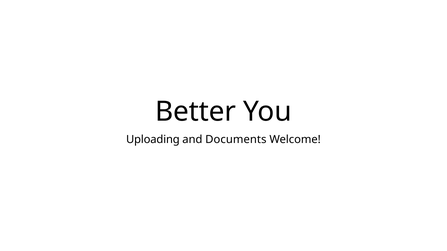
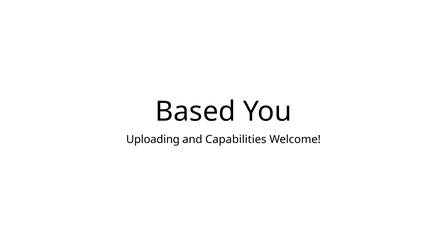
Better: Better -> Based
Documents: Documents -> Capabilities
